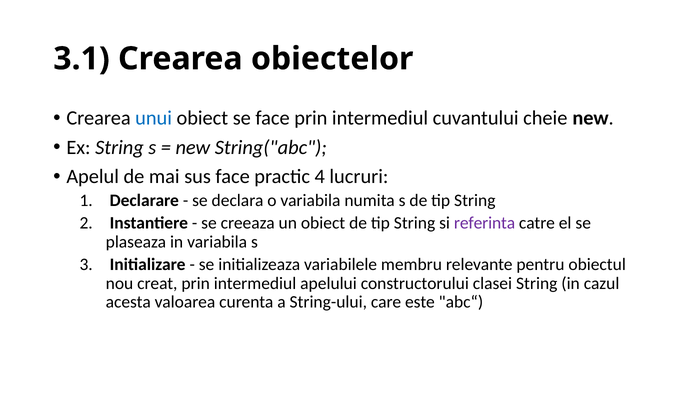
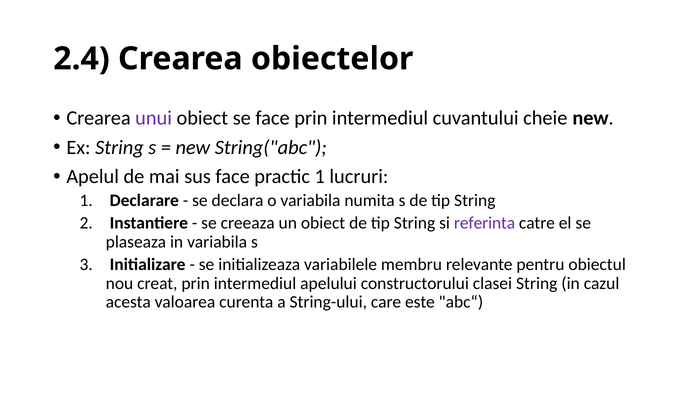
3.1: 3.1 -> 2.4
unui colour: blue -> purple
practic 4: 4 -> 1
